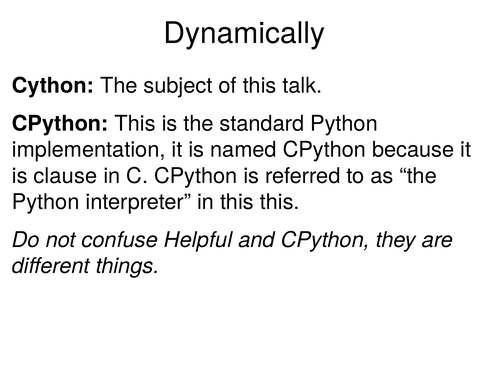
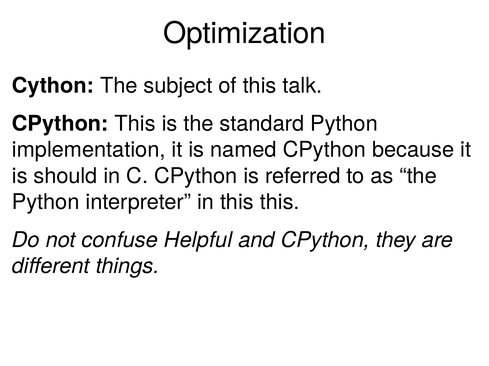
Dynamically: Dynamically -> Optimization
clause: clause -> should
